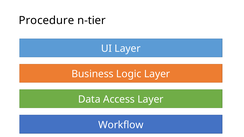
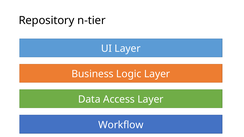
Procedure: Procedure -> Repository
